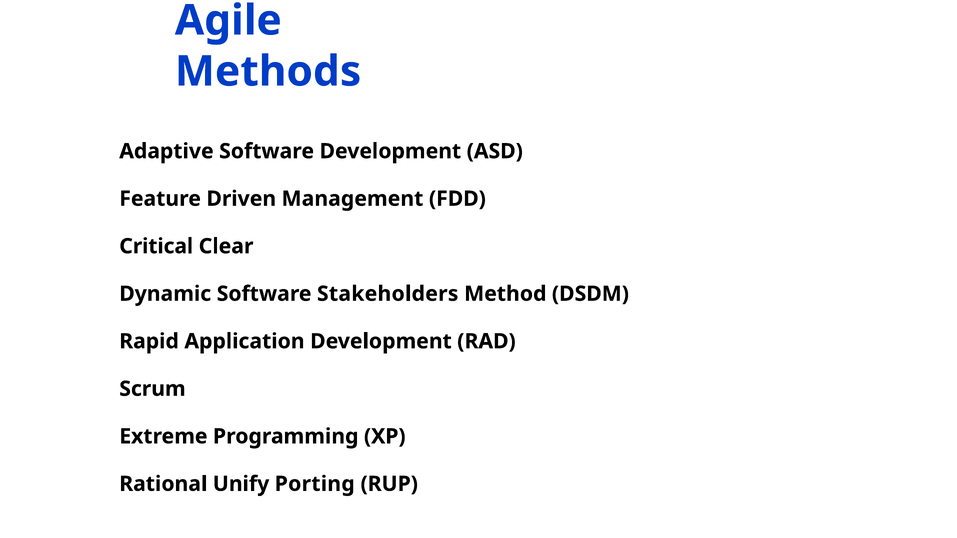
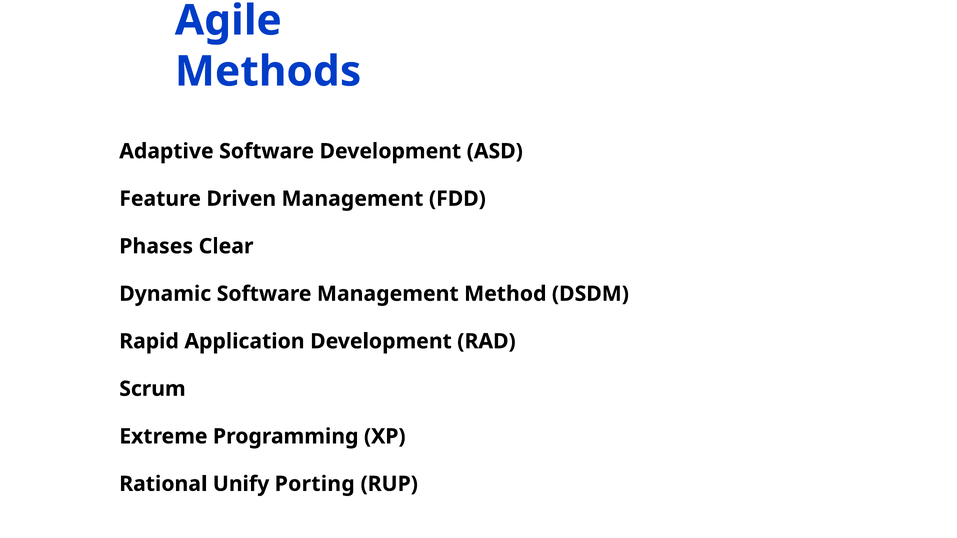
Critical: Critical -> Phases
Software Stakeholders: Stakeholders -> Management
